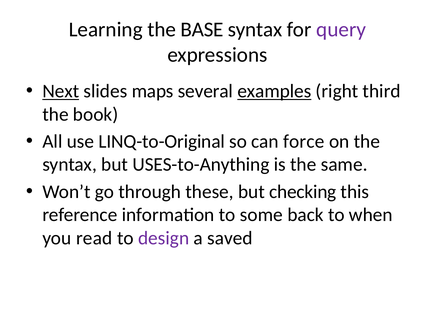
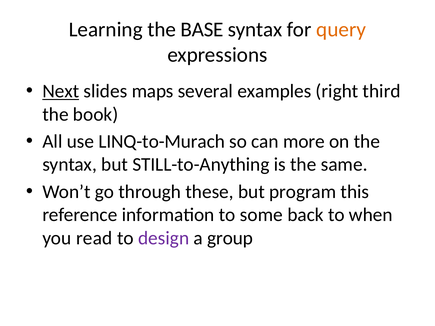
query colour: purple -> orange
examples underline: present -> none
LINQ-to-Original: LINQ-to-Original -> LINQ-to-Murach
force: force -> more
USES-to-Anything: USES-to-Anything -> STILL-to-Anything
checking: checking -> program
saved: saved -> group
